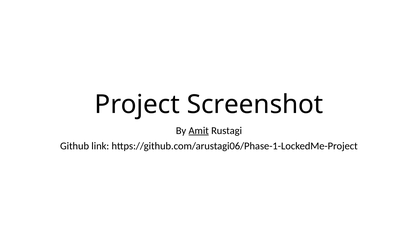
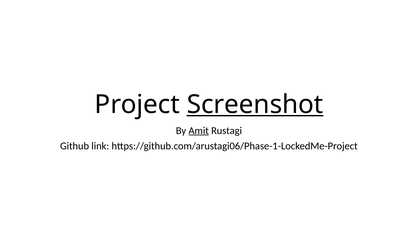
Screenshot underline: none -> present
